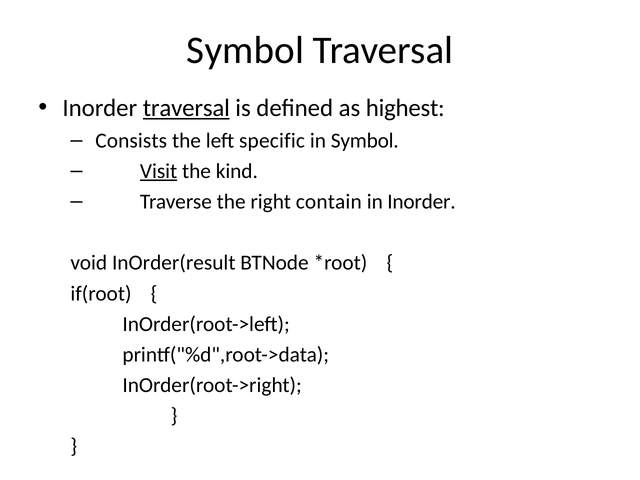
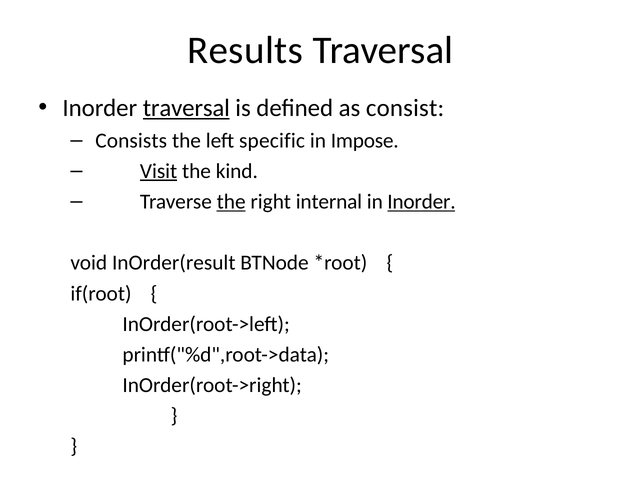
Symbol at (245, 50): Symbol -> Results
highest: highest -> consist
in Symbol: Symbol -> Impose
the at (231, 202) underline: none -> present
contain: contain -> internal
Inorder at (421, 202) underline: none -> present
